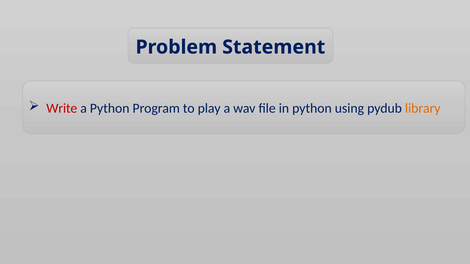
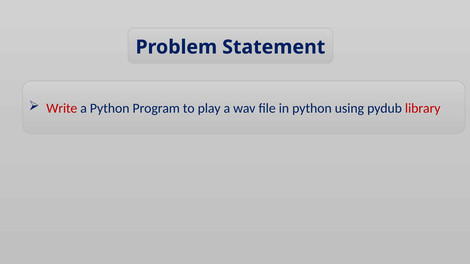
library colour: orange -> red
